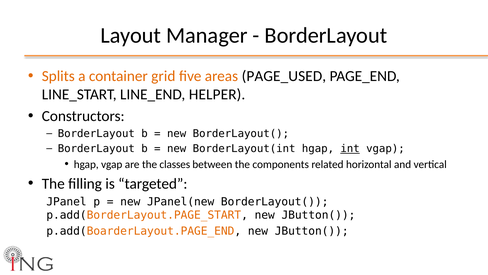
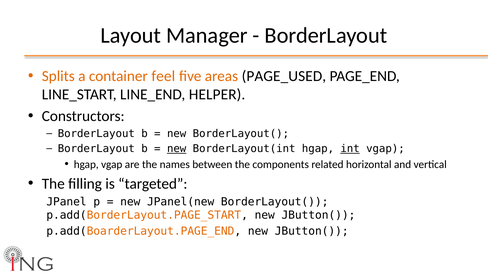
grid: grid -> feel
new at (177, 148) underline: none -> present
classes: classes -> names
